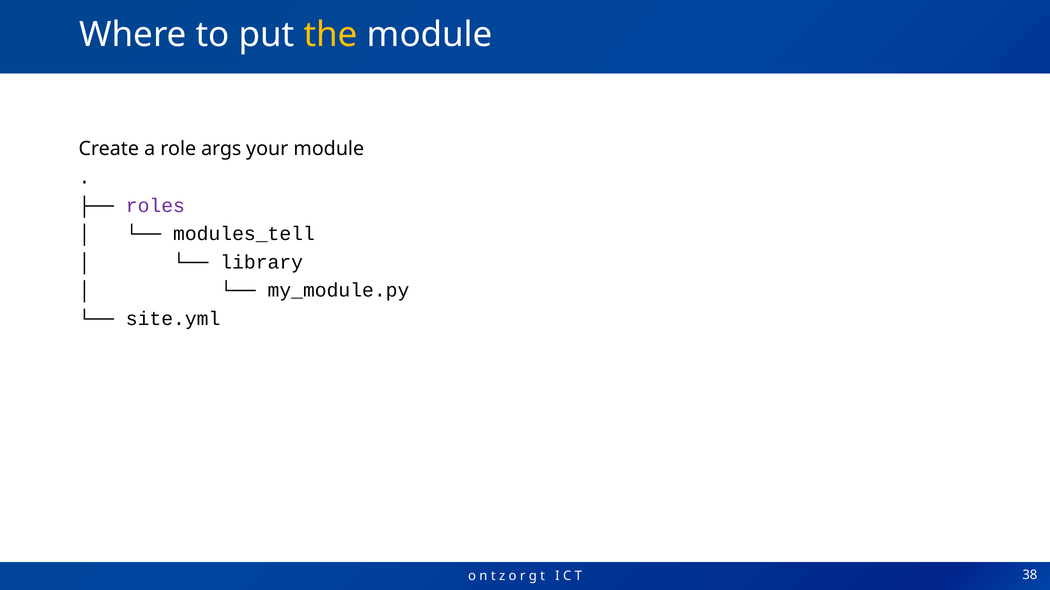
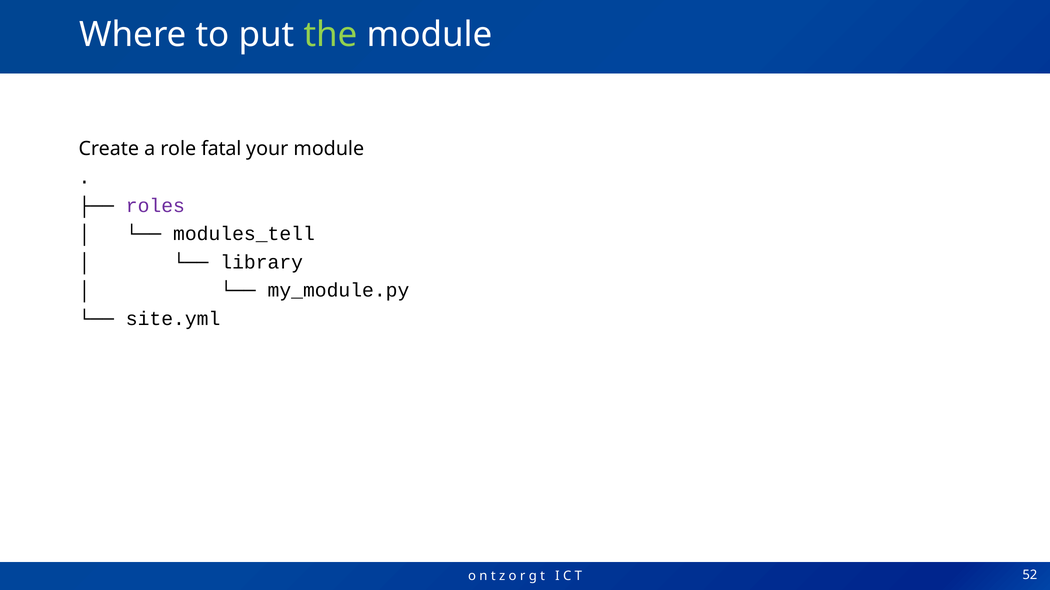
the colour: yellow -> light green
args: args -> fatal
38: 38 -> 52
